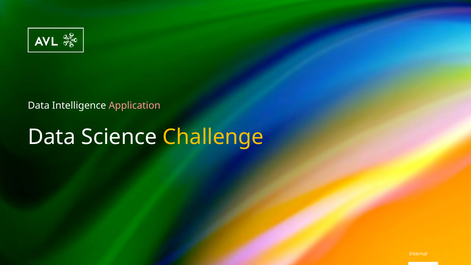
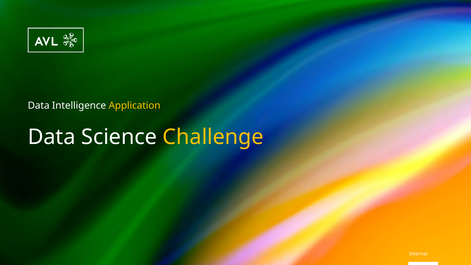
Application colour: pink -> yellow
